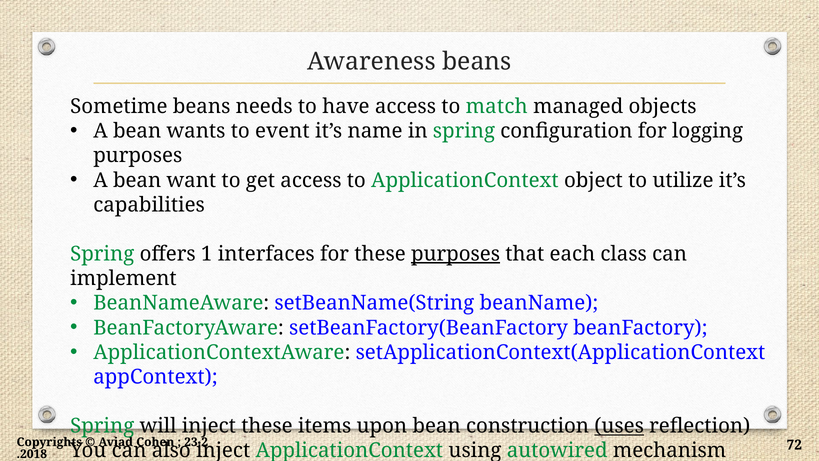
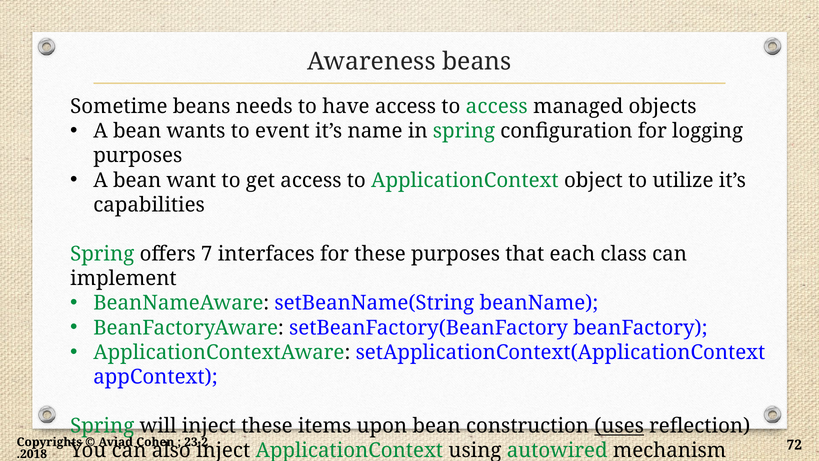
to match: match -> access
1: 1 -> 7
purposes at (456, 254) underline: present -> none
